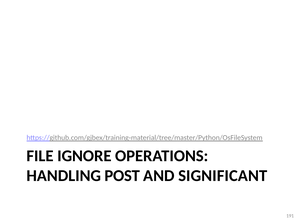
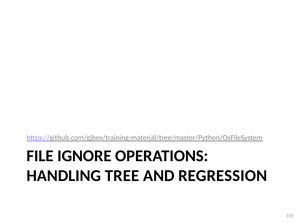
POST: POST -> TREE
SIGNIFICANT: SIGNIFICANT -> REGRESSION
